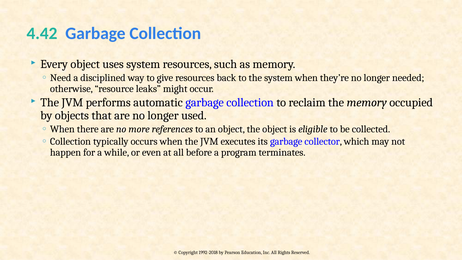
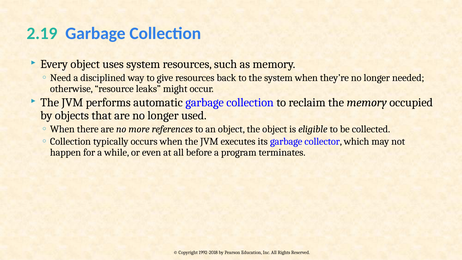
4.42: 4.42 -> 2.19
